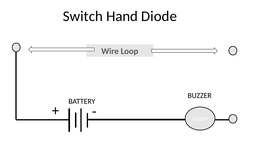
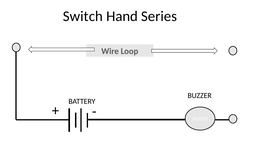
Diode: Diode -> Series
